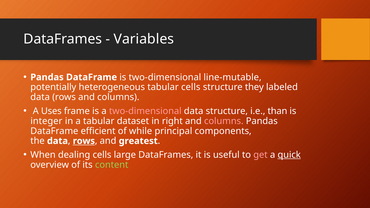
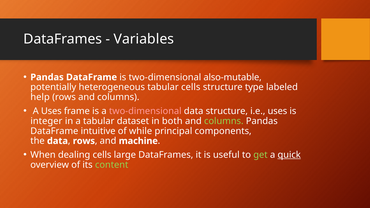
line-mutable: line-mutable -> also-mutable
they: they -> type
data at (40, 97): data -> help
i.e than: than -> uses
right: right -> both
columns at (224, 121) colour: pink -> light green
efficient: efficient -> intuitive
rows at (84, 141) underline: present -> none
greatest: greatest -> machine
get colour: pink -> light green
